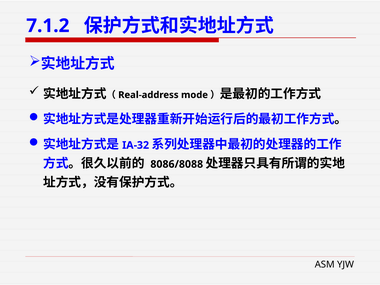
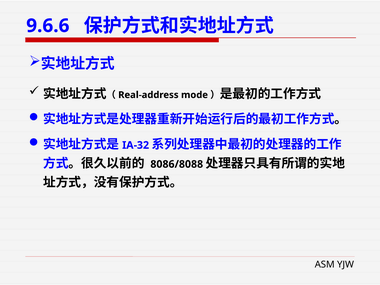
7.1.2: 7.1.2 -> 9.6.6
